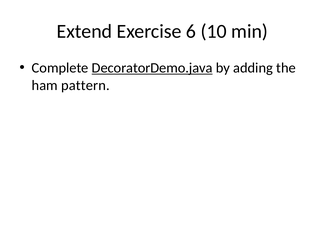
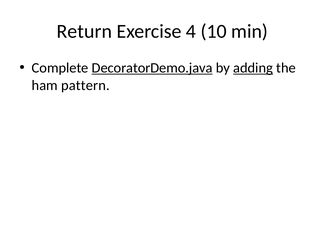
Extend: Extend -> Return
6: 6 -> 4
adding underline: none -> present
